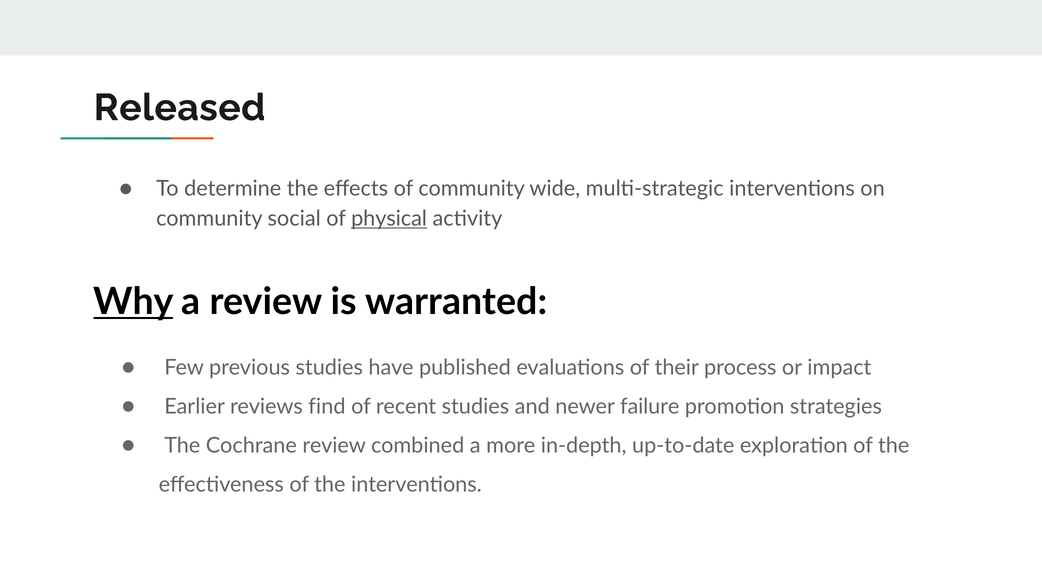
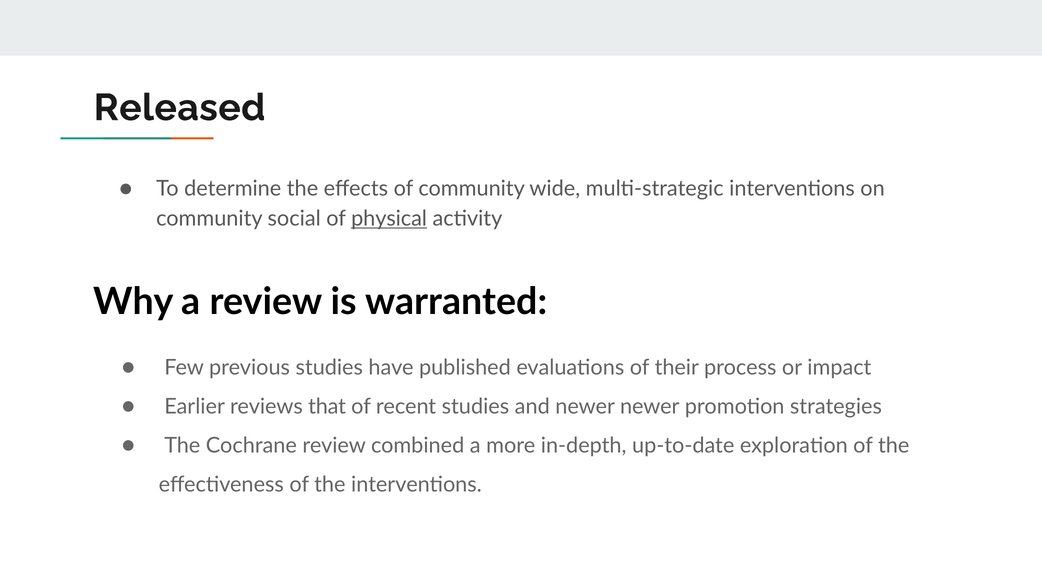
Why underline: present -> none
find: find -> that
newer failure: failure -> newer
